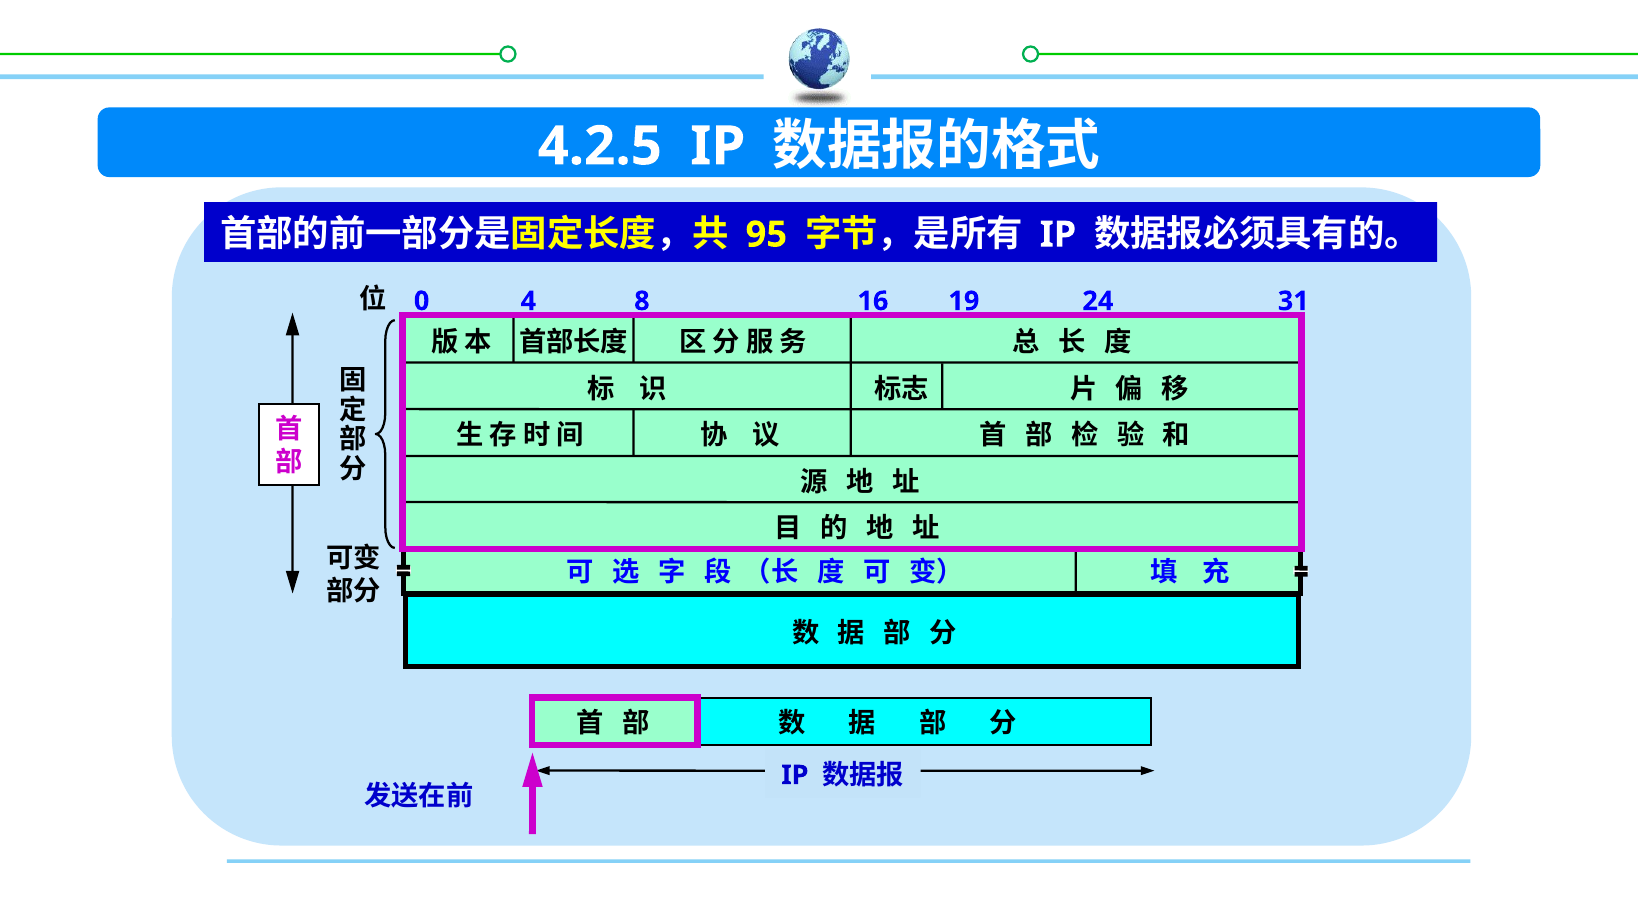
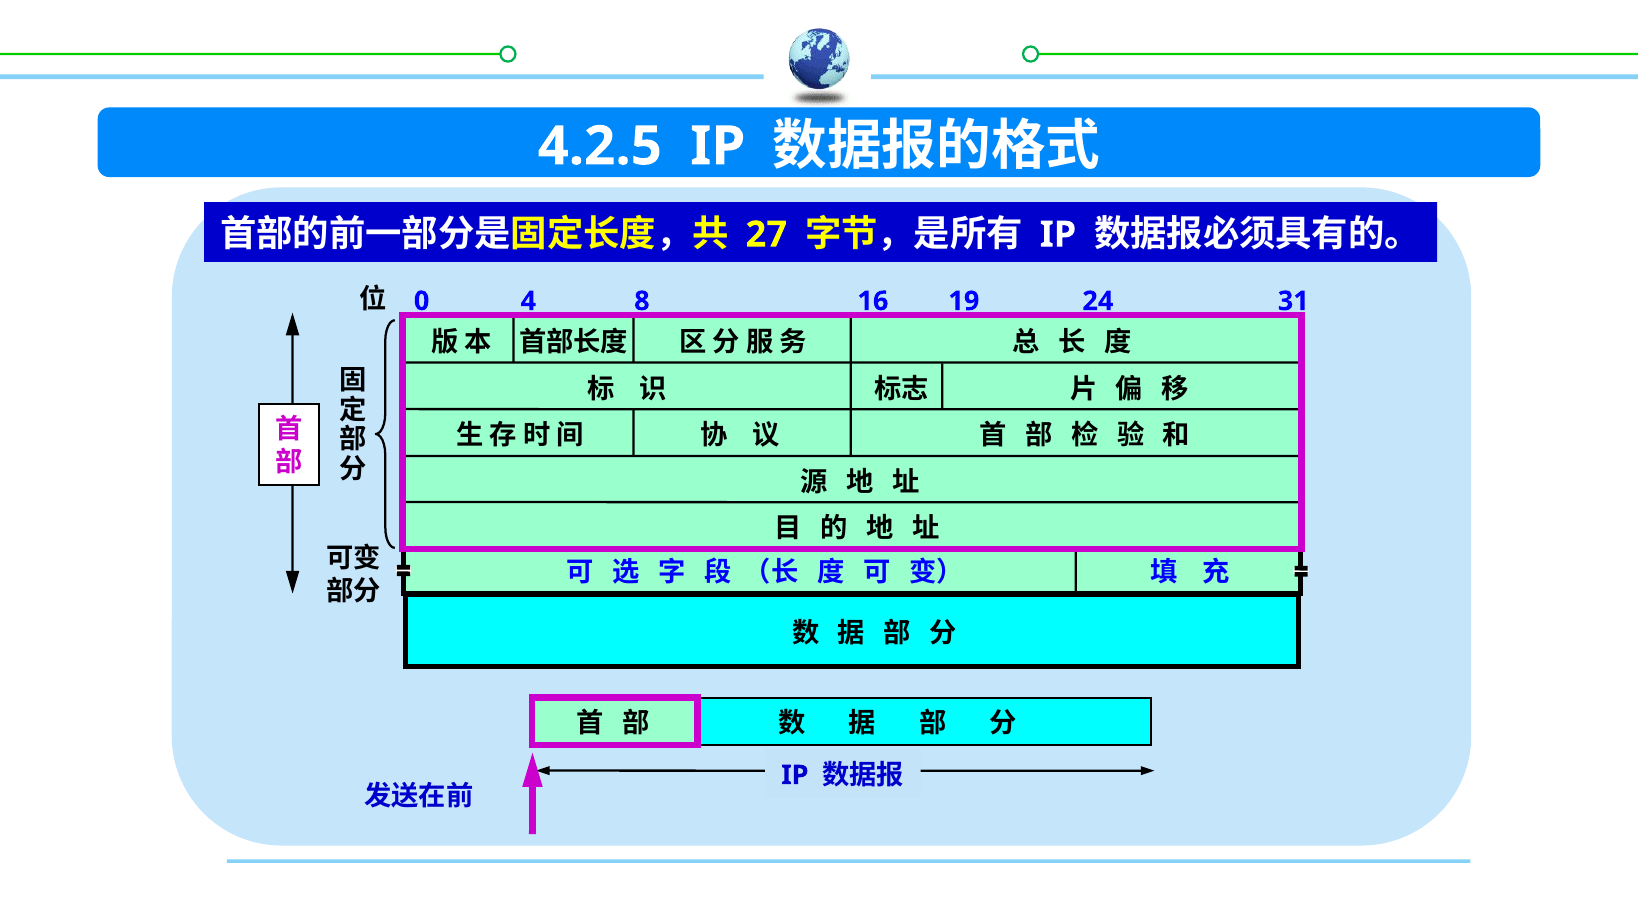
95: 95 -> 27
